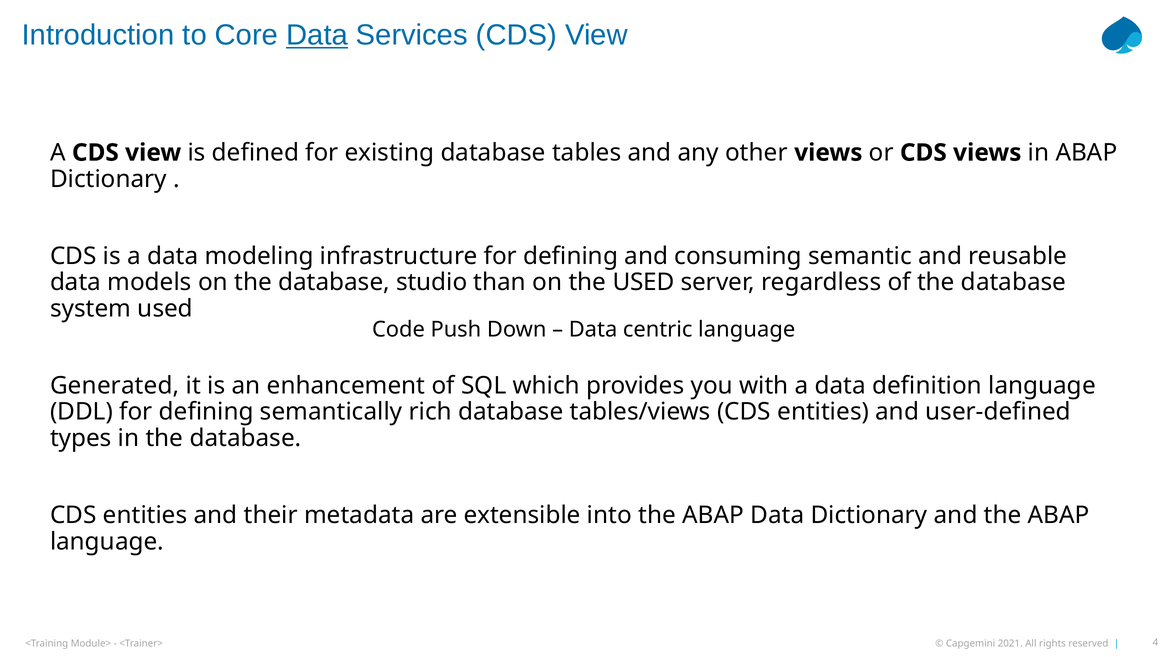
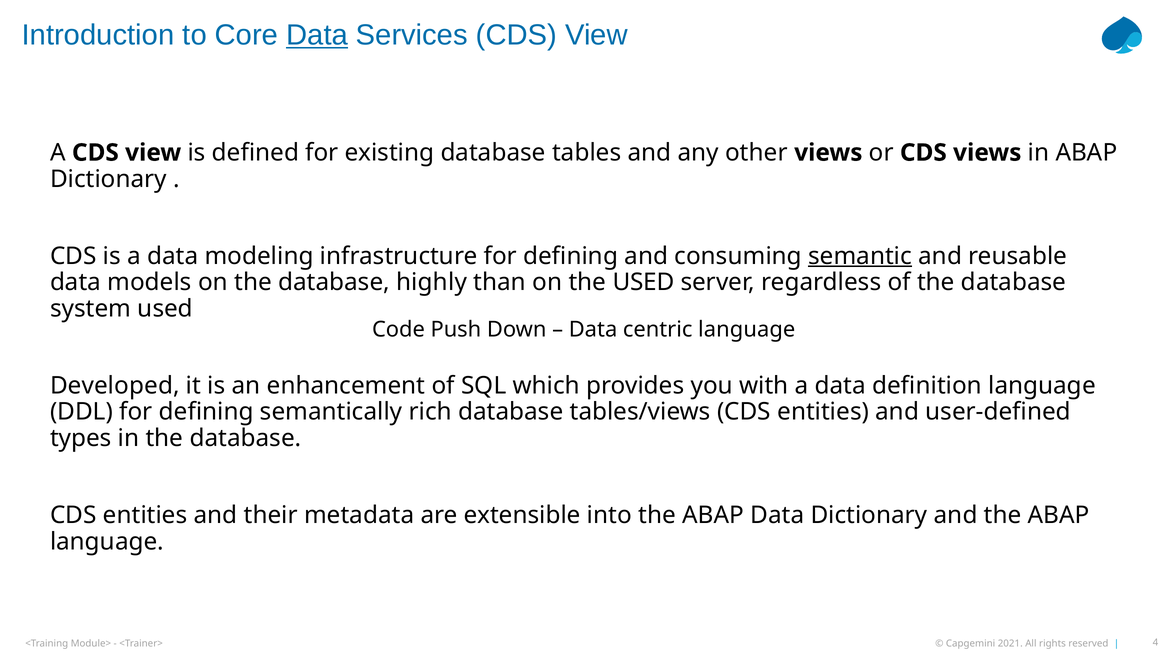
semantic underline: none -> present
studio: studio -> highly
Generated: Generated -> Developed
